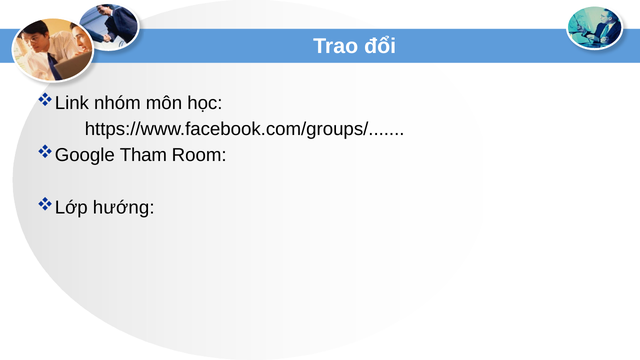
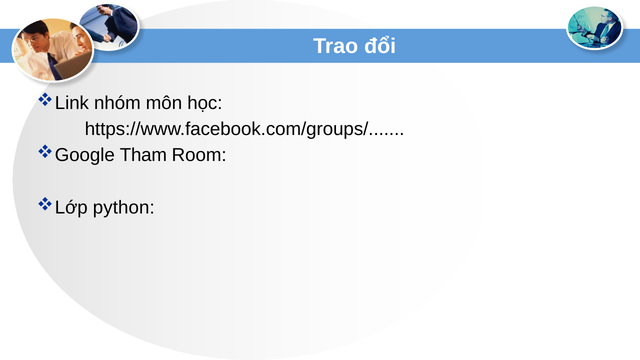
hướng: hướng -> python
